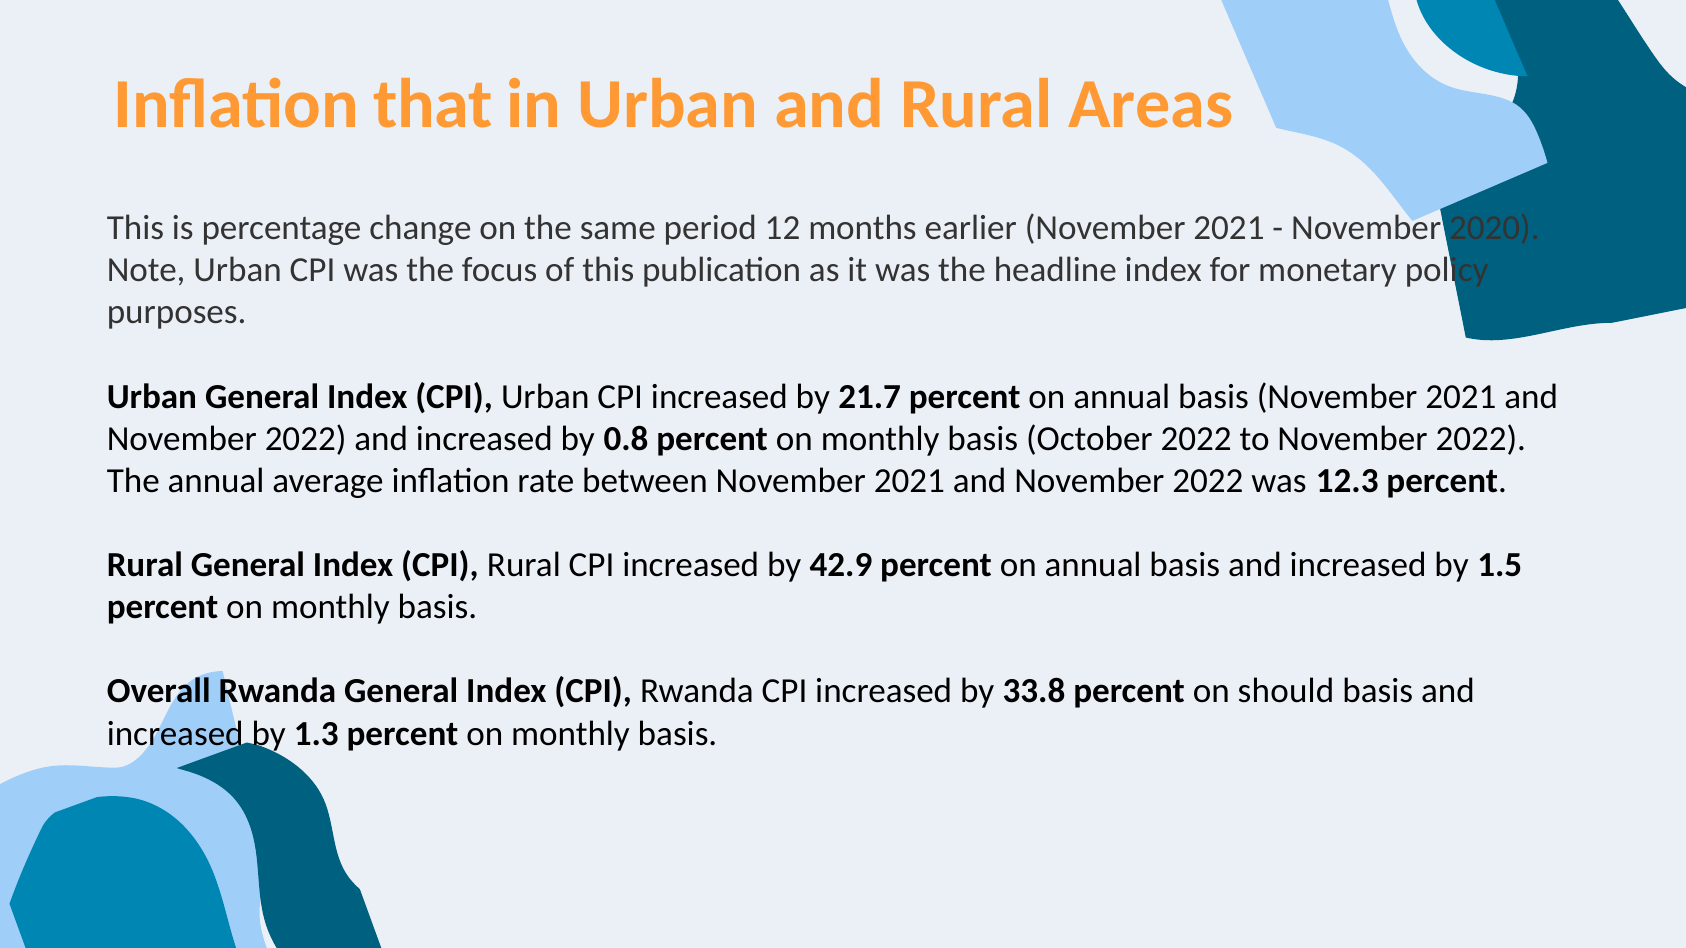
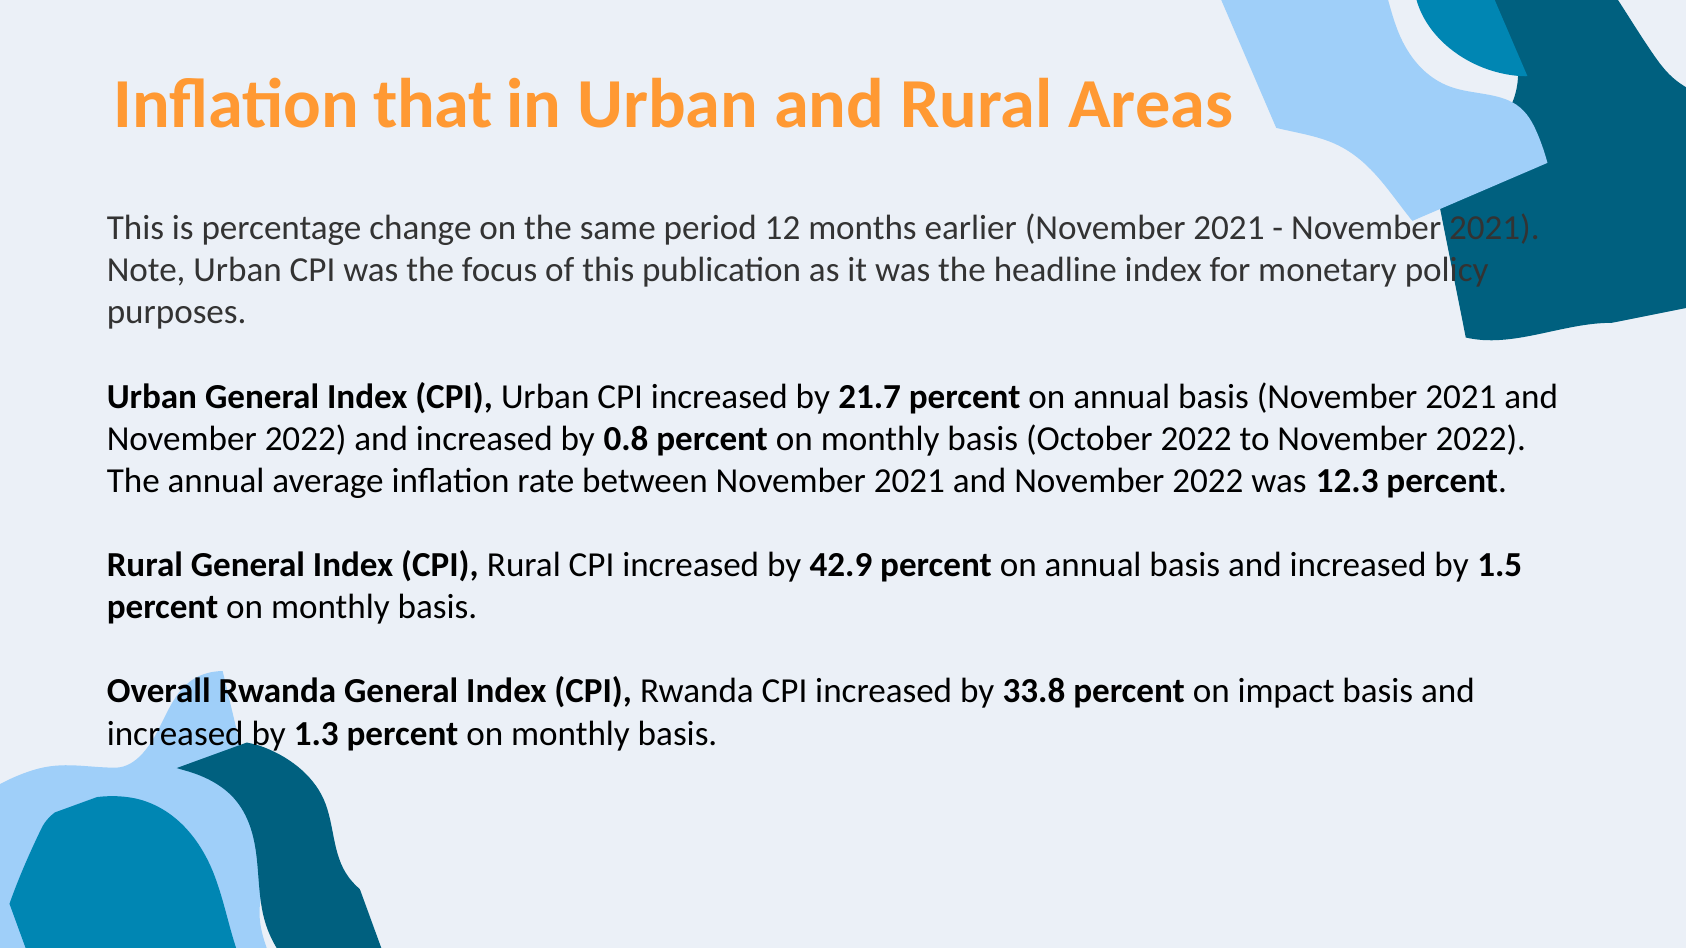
2020 at (1494, 228): 2020 -> 2021
should: should -> impact
